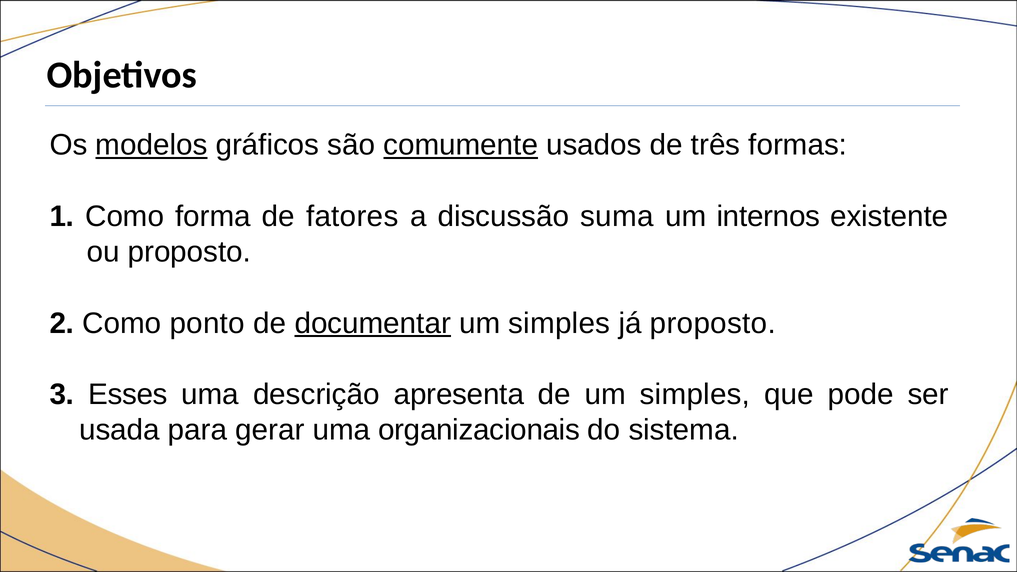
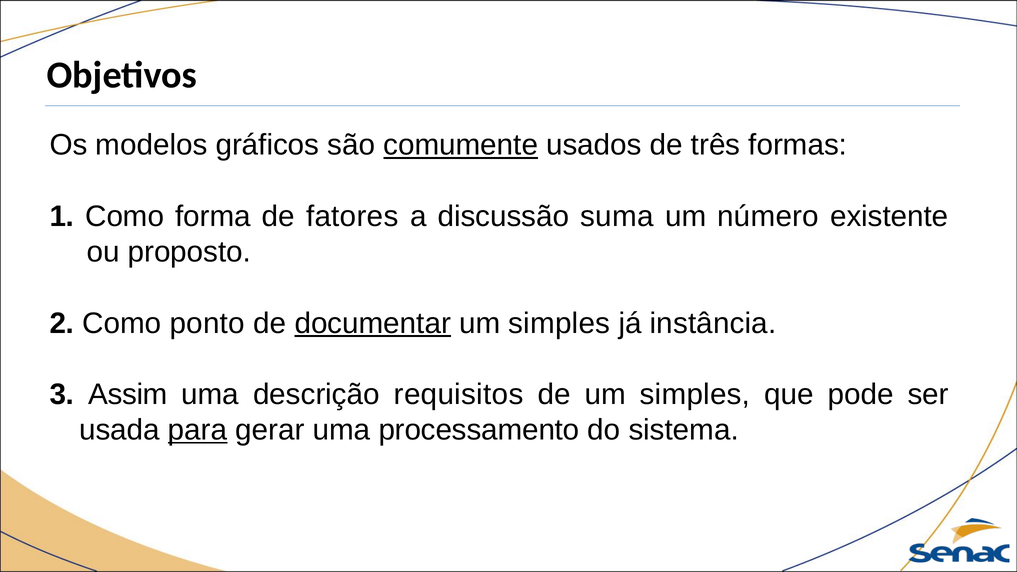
modelos underline: present -> none
internos: internos -> número
já proposto: proposto -> instância
Esses: Esses -> Assim
apresenta: apresenta -> requisitos
para underline: none -> present
organizacionais: organizacionais -> processamento
